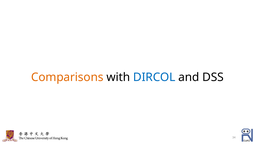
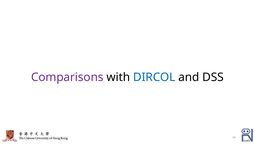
Comparisons colour: orange -> purple
